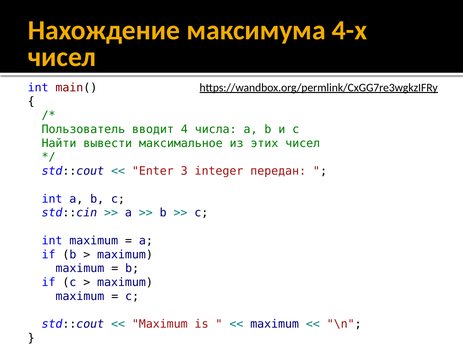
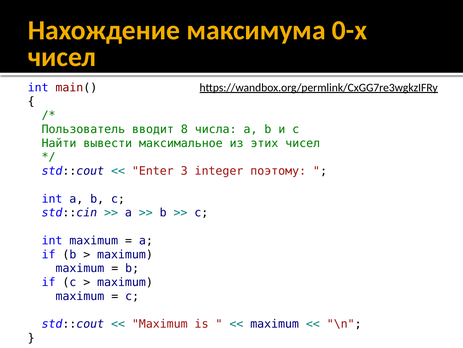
4-х: 4-х -> 0-х
4: 4 -> 8
передан: передан -> поэтому
